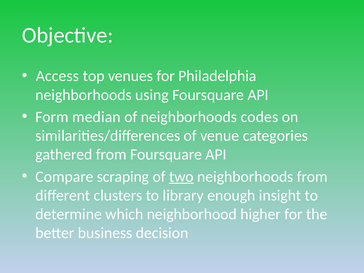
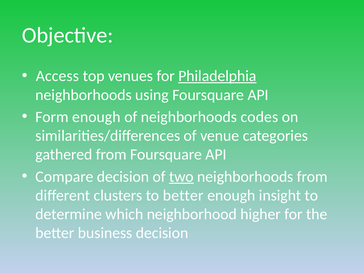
Philadelphia underline: none -> present
Form median: median -> enough
Compare scraping: scraping -> decision
to library: library -> better
